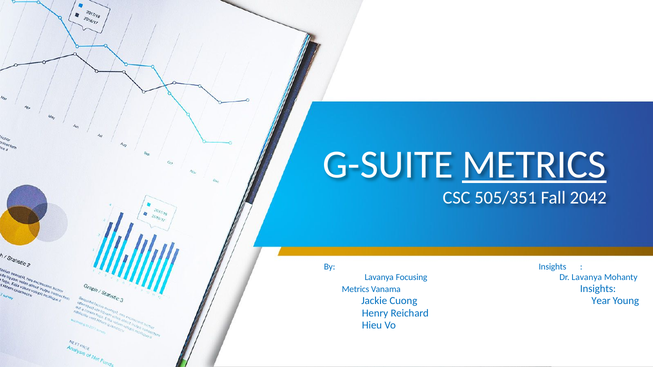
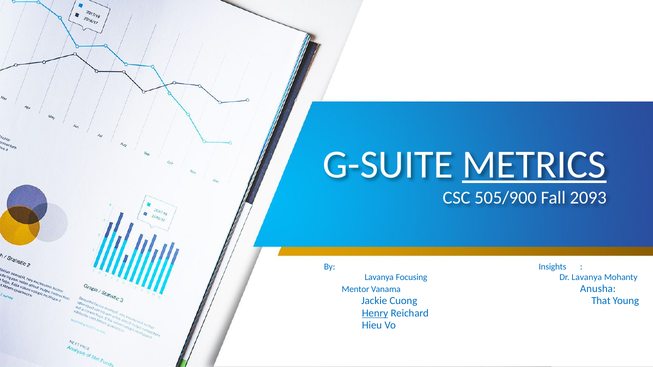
505/351: 505/351 -> 505/900
2042: 2042 -> 2093
Metrics at (356, 290): Metrics -> Mentor
Vanama Insights: Insights -> Anusha
Year: Year -> That
Henry underline: none -> present
